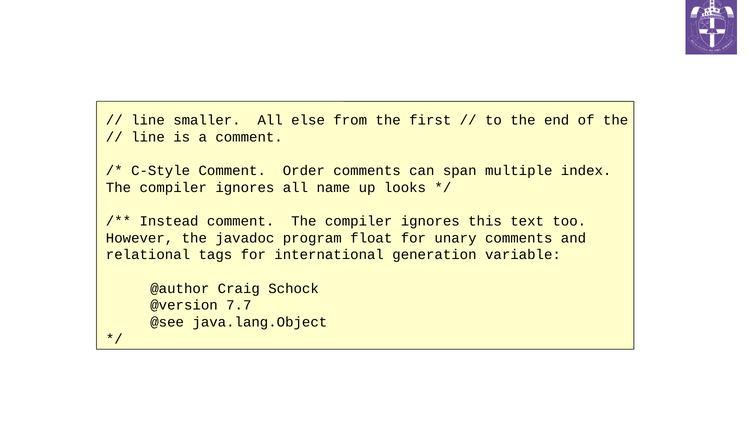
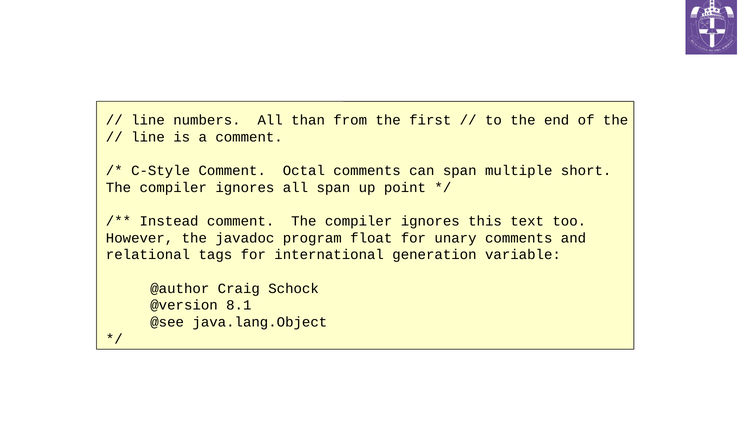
smaller: smaller -> numbers
else: else -> than
Order: Order -> Octal
index: index -> short
all name: name -> span
looks: looks -> point
7.7: 7.7 -> 8.1
